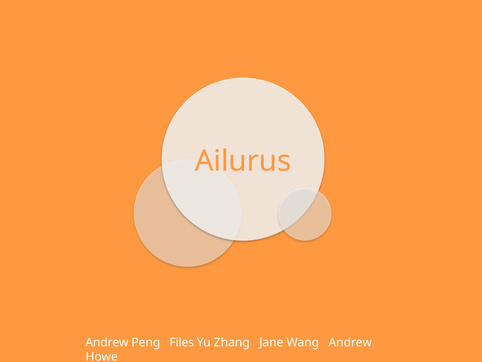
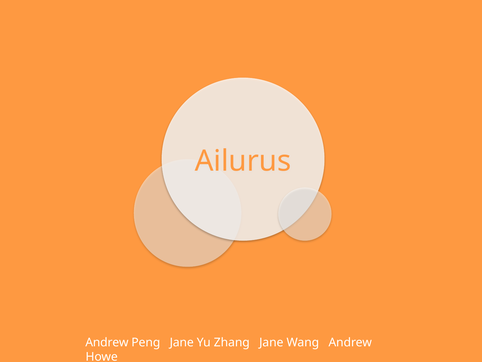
Peng Files: Files -> Jane
